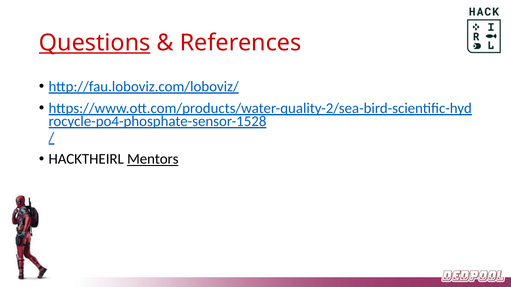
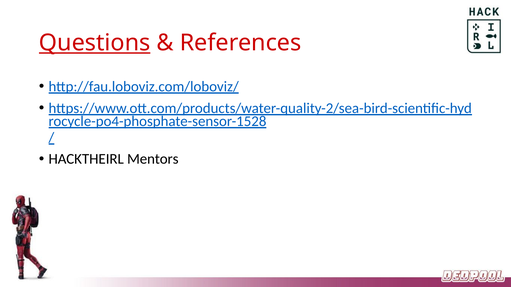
Mentors underline: present -> none
